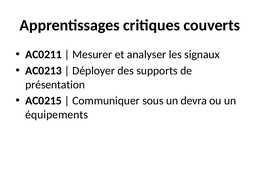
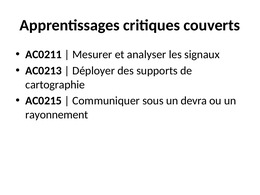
présentation: présentation -> cartographie
équipements: équipements -> rayonnement
